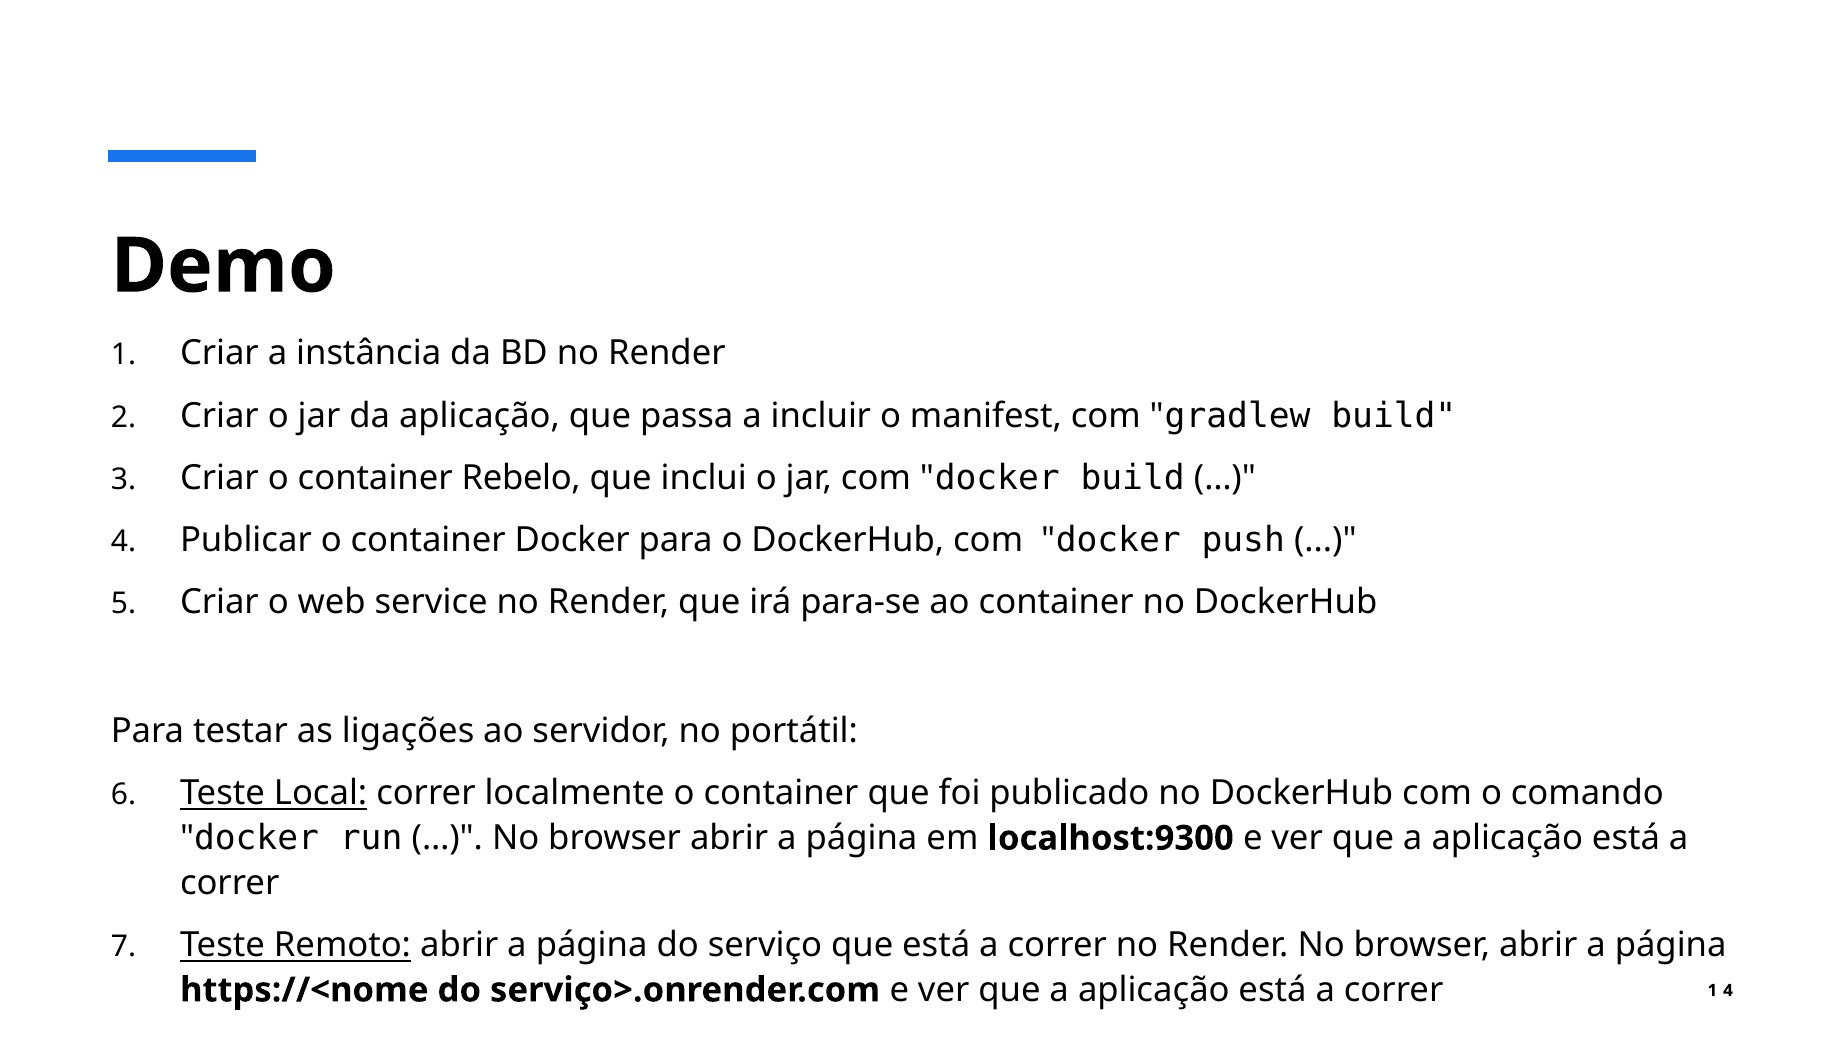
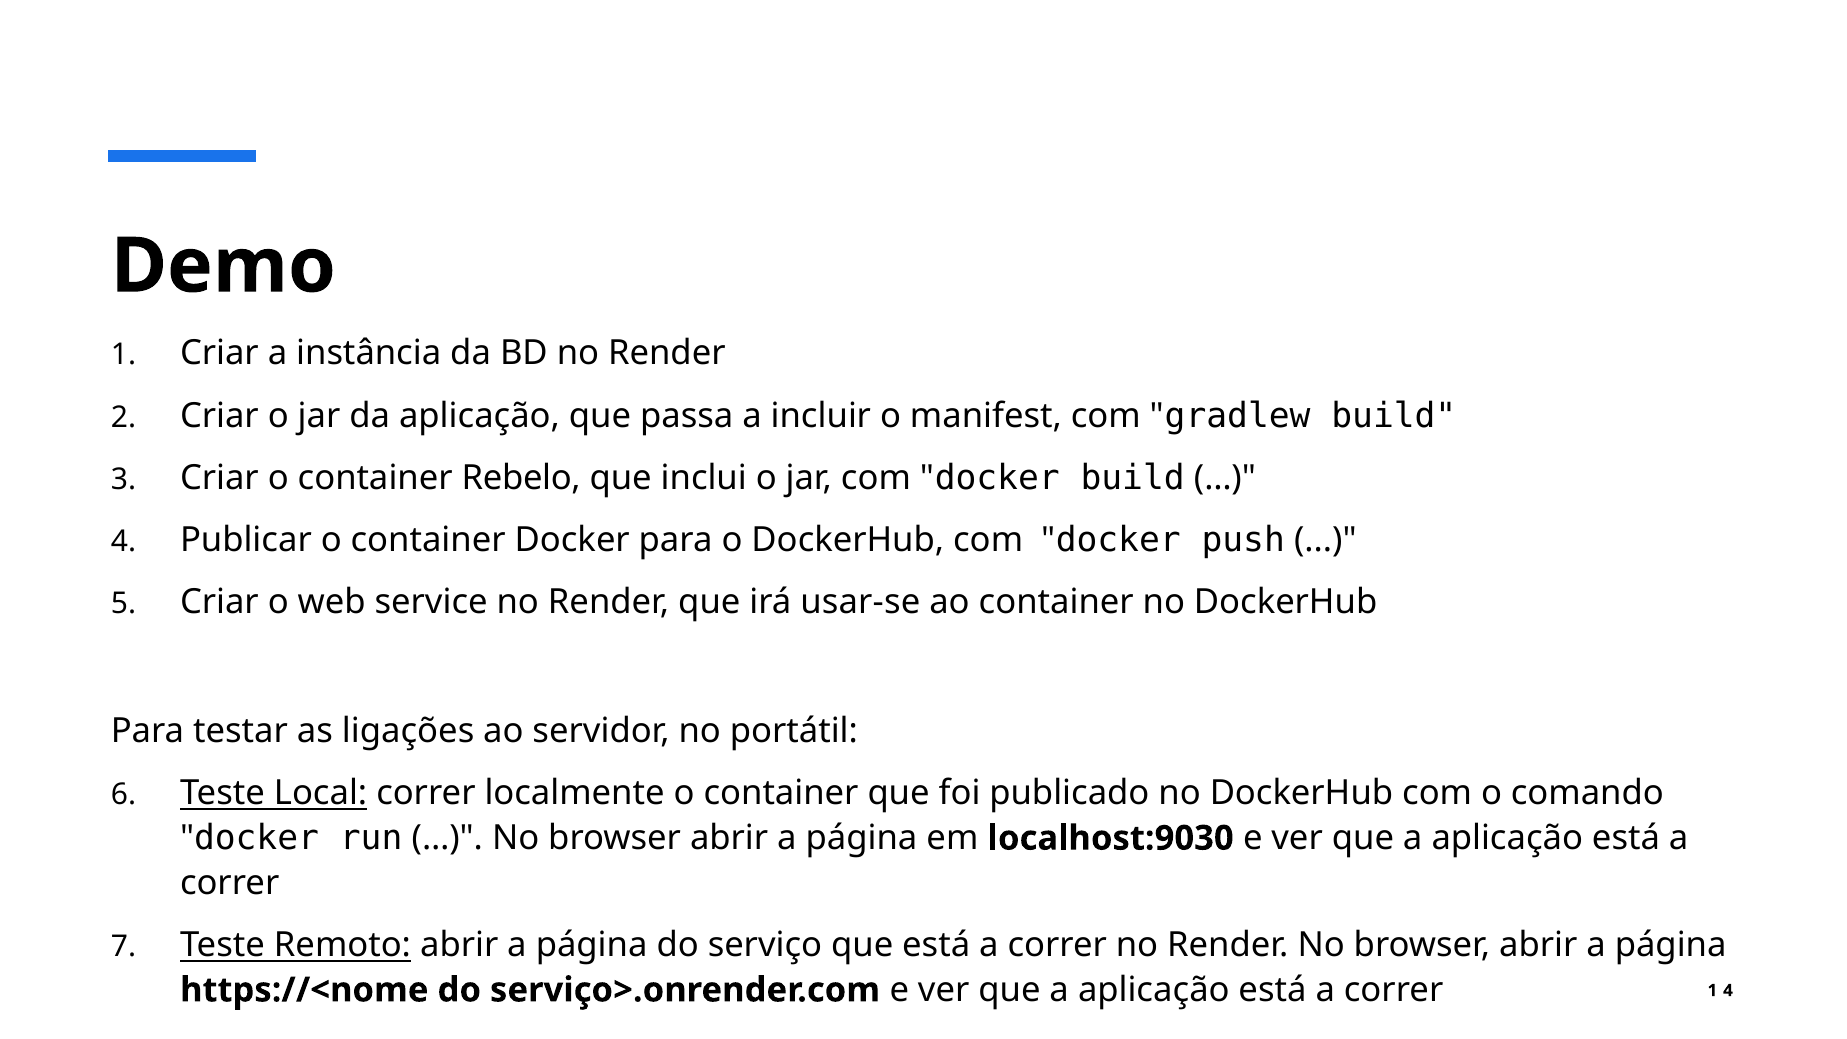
para-se: para-se -> usar-se
localhost:9300: localhost:9300 -> localhost:9030
